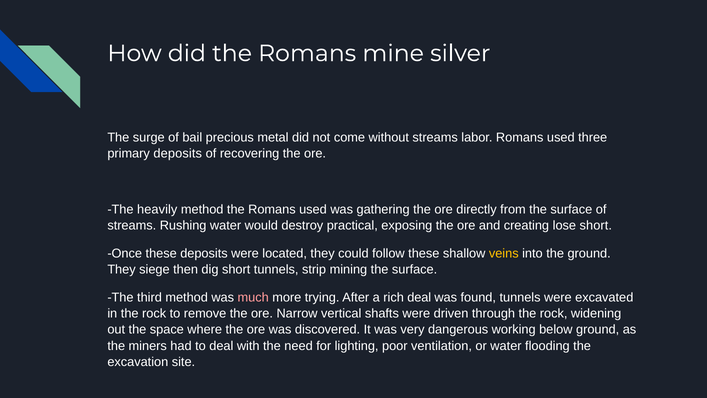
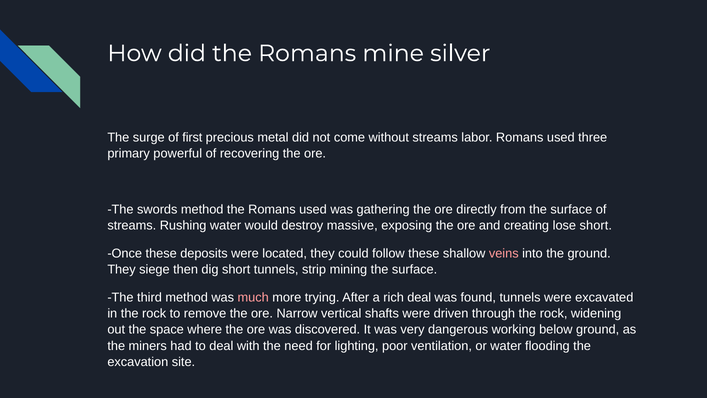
bail: bail -> first
primary deposits: deposits -> powerful
heavily: heavily -> swords
practical: practical -> massive
veins colour: yellow -> pink
